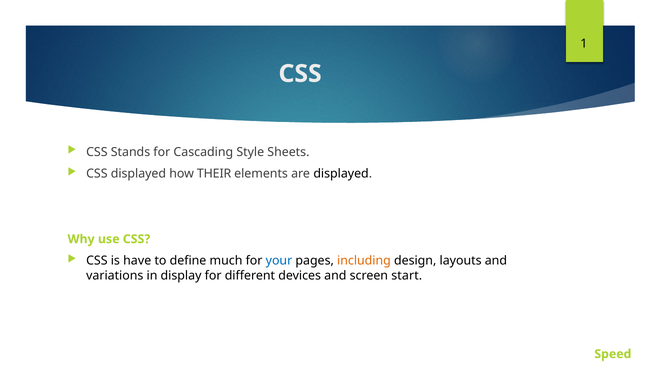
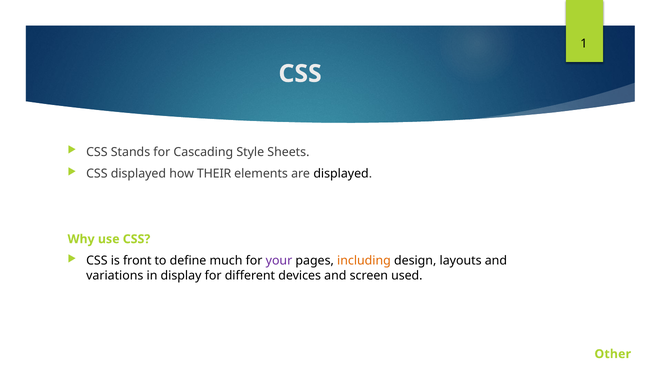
have: have -> front
your colour: blue -> purple
start: start -> used
Speed: Speed -> Other
